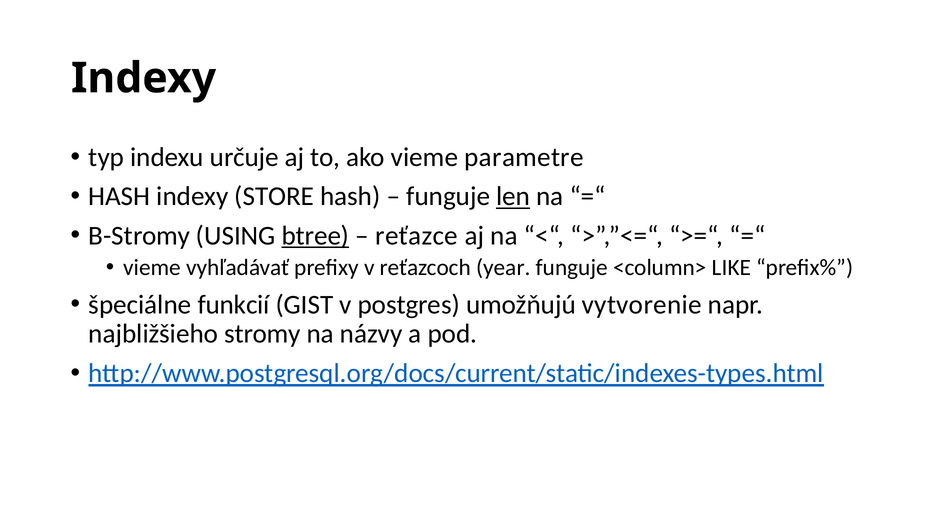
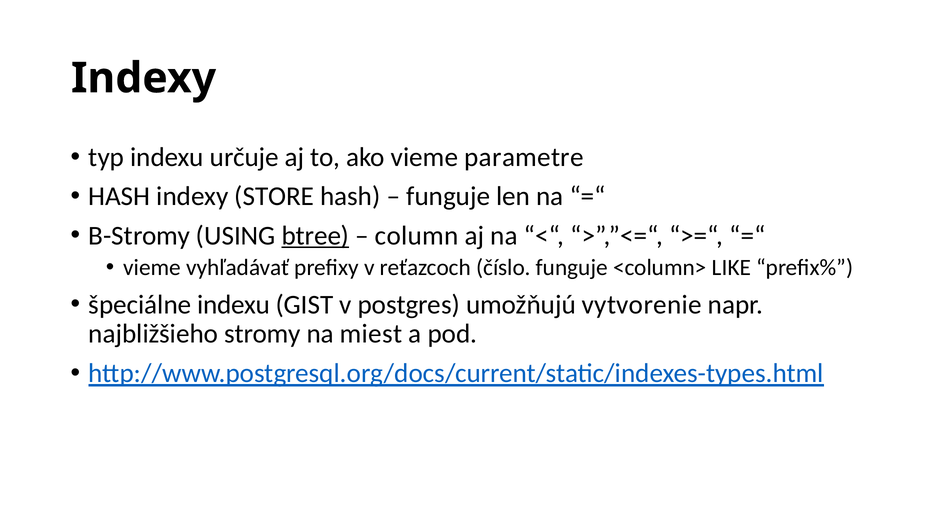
len underline: present -> none
reťazce: reťazce -> column
year: year -> číslo
špeciálne funkcií: funkcií -> indexu
názvy: názvy -> miest
